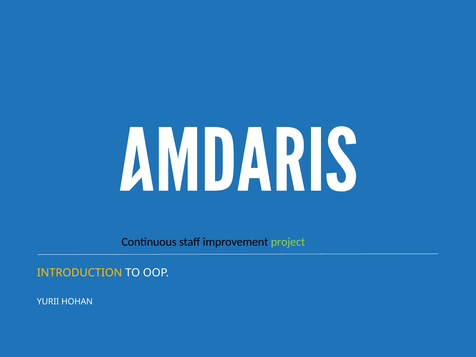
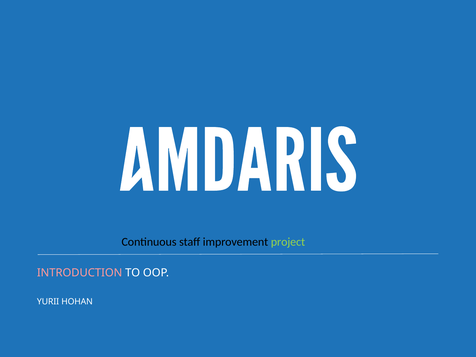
INTRODUCTION colour: yellow -> pink
